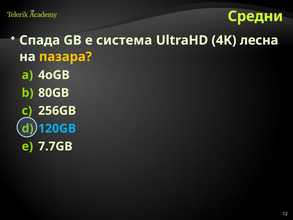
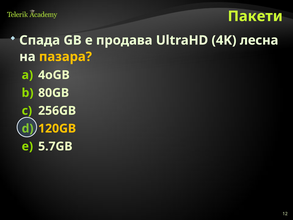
Средни: Средни -> Пакети
система: система -> продава
120GB colour: light blue -> yellow
7.7GB: 7.7GB -> 5.7GB
